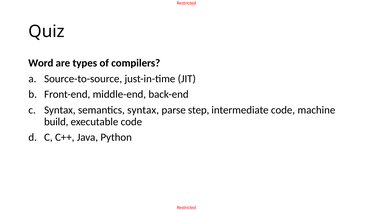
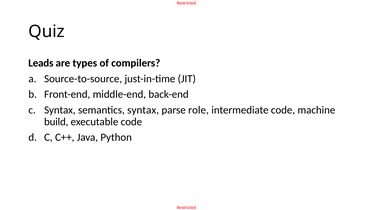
Word: Word -> Leads
step: step -> role
